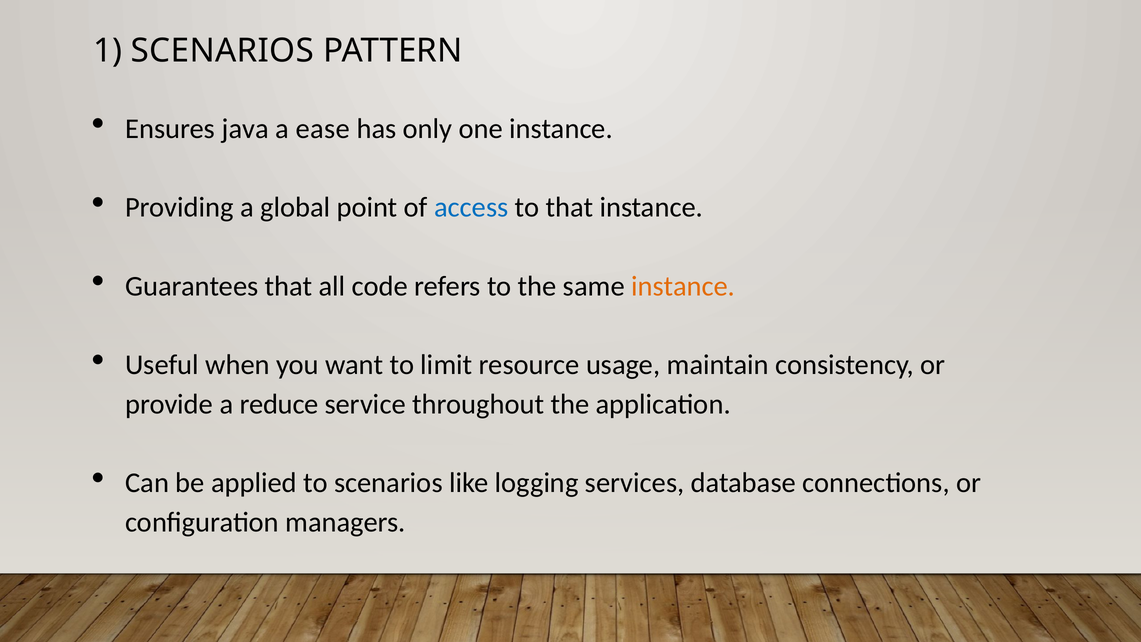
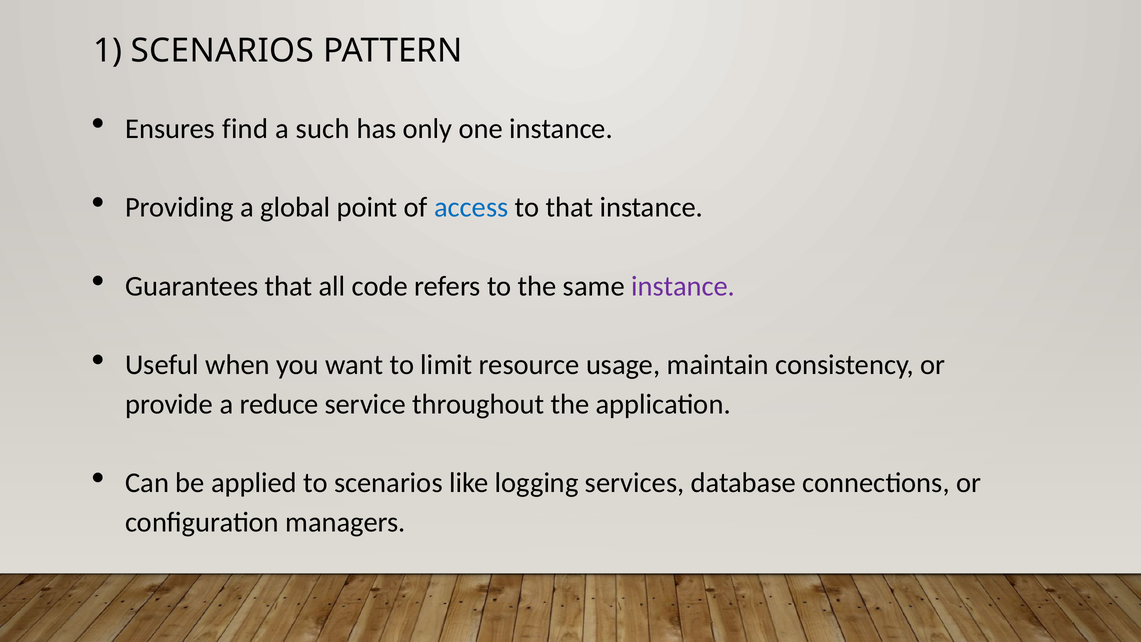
java: java -> find
ease: ease -> such
instance at (683, 286) colour: orange -> purple
